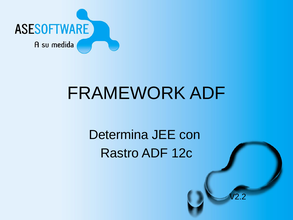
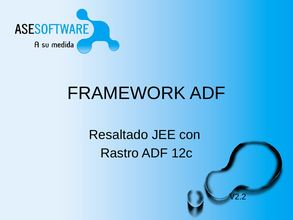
Determina: Determina -> Resaltado
